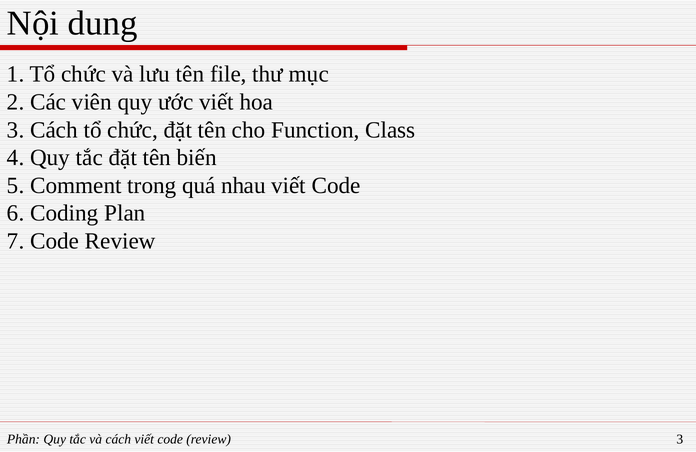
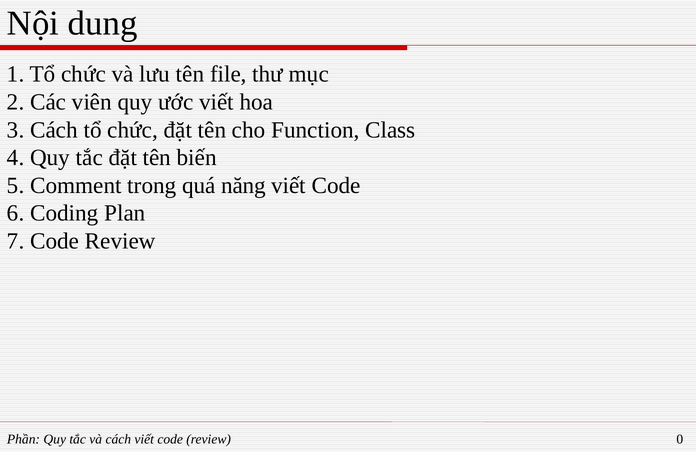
nhau: nhau -> năng
review 3: 3 -> 0
